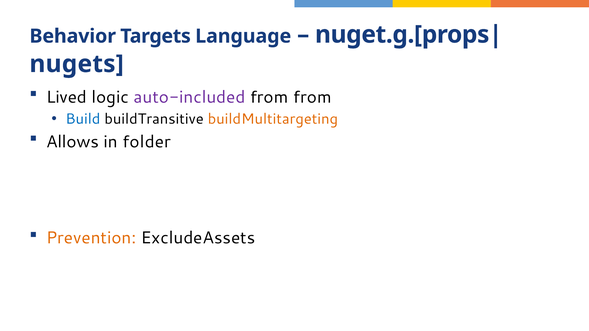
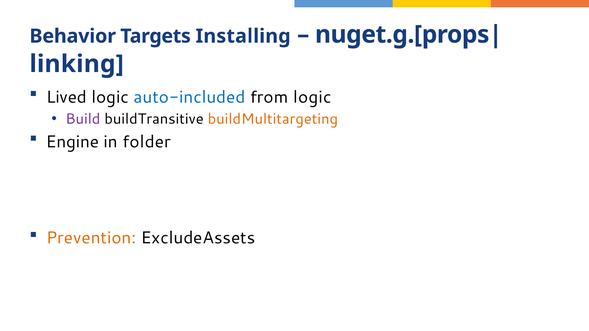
Language: Language -> Installing
nugets: nugets -> linking
auto-included colour: purple -> blue
from from: from -> logic
Build colour: blue -> purple
Allows: Allows -> Engine
